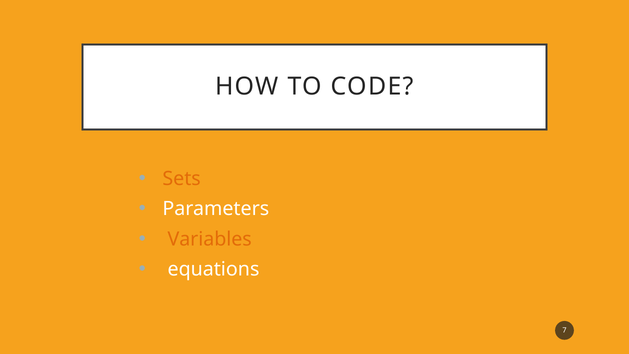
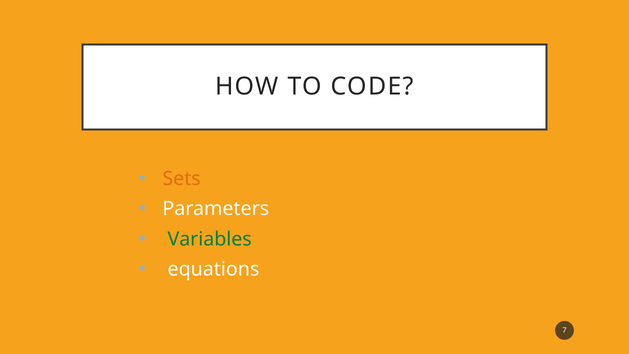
Variables colour: orange -> green
